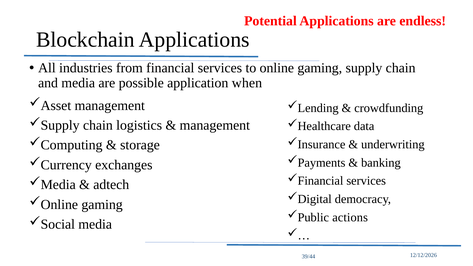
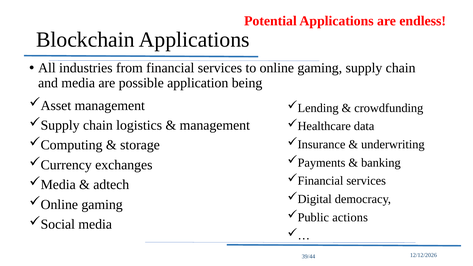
when: when -> being
